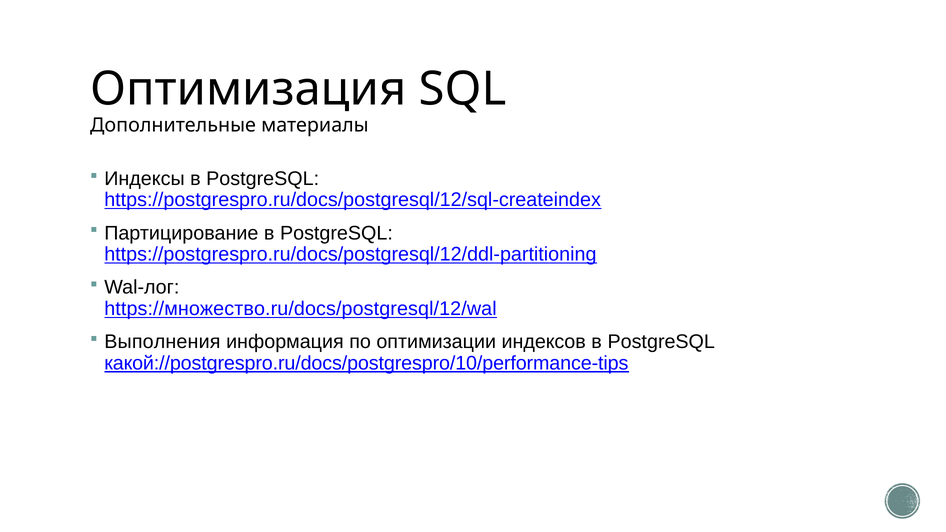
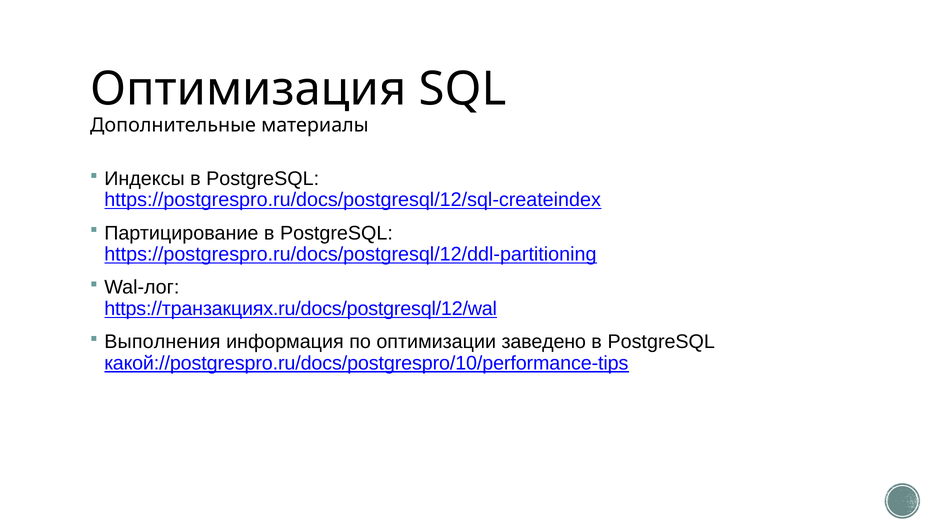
https://множество.ru/docs/postgresql/12/wal: https://множество.ru/docs/postgresql/12/wal -> https://транзакциях.ru/docs/postgresql/12/wal
индексов: индексов -> заведено
